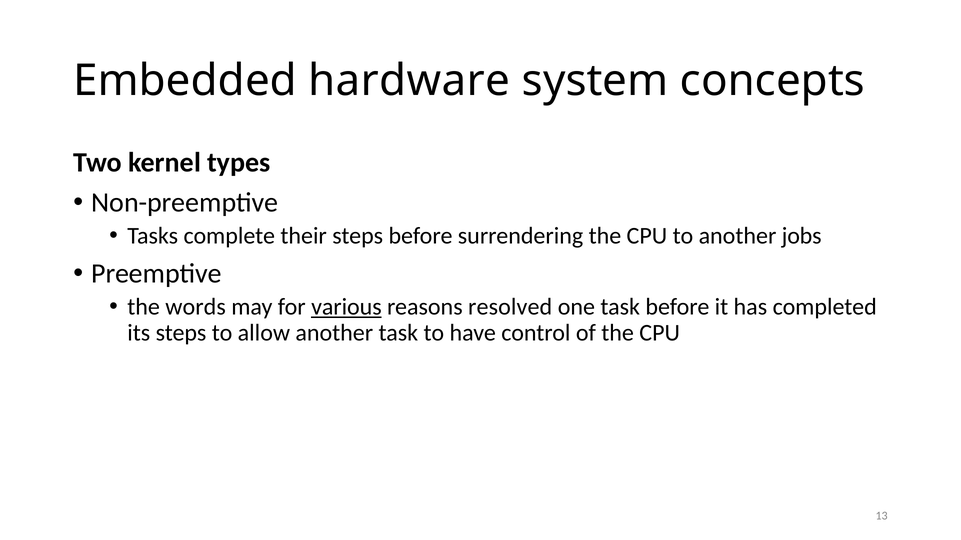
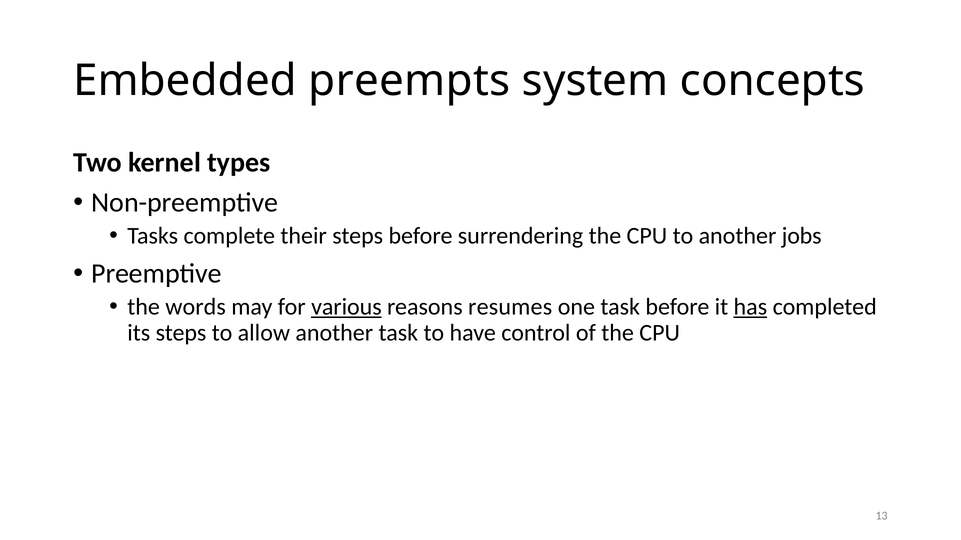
hardware: hardware -> preempts
resolved: resolved -> resumes
has underline: none -> present
